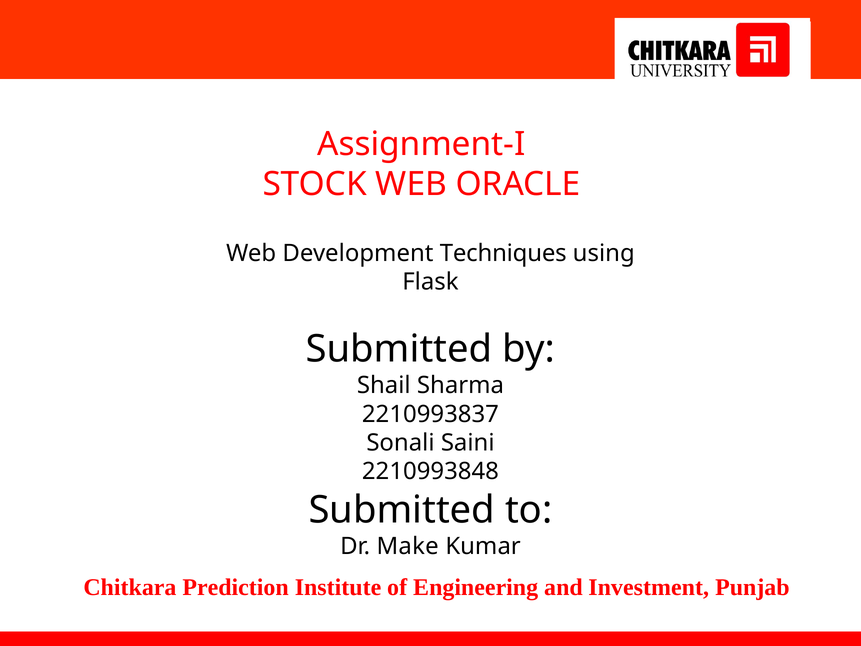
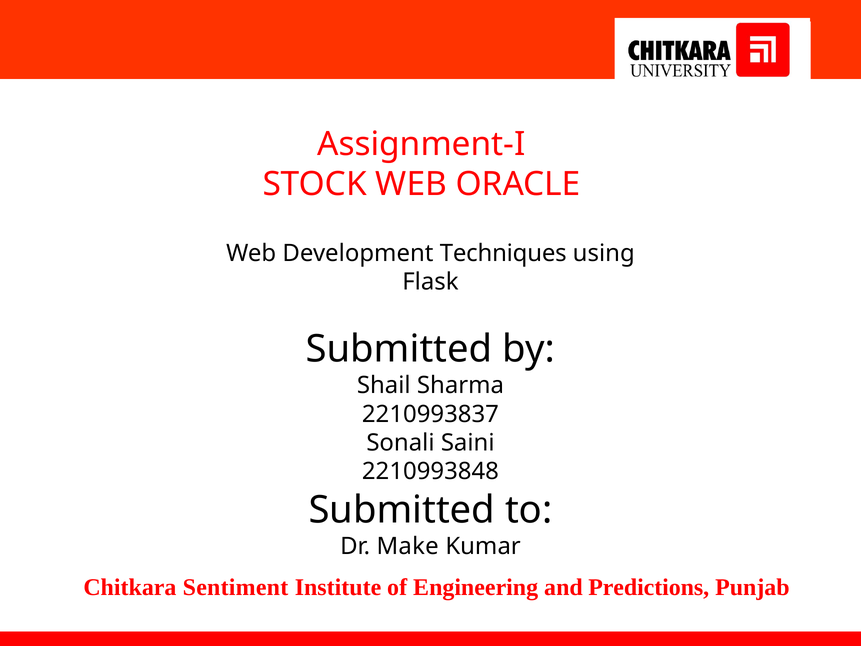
Prediction: Prediction -> Sentiment
Investment: Investment -> Predictions
